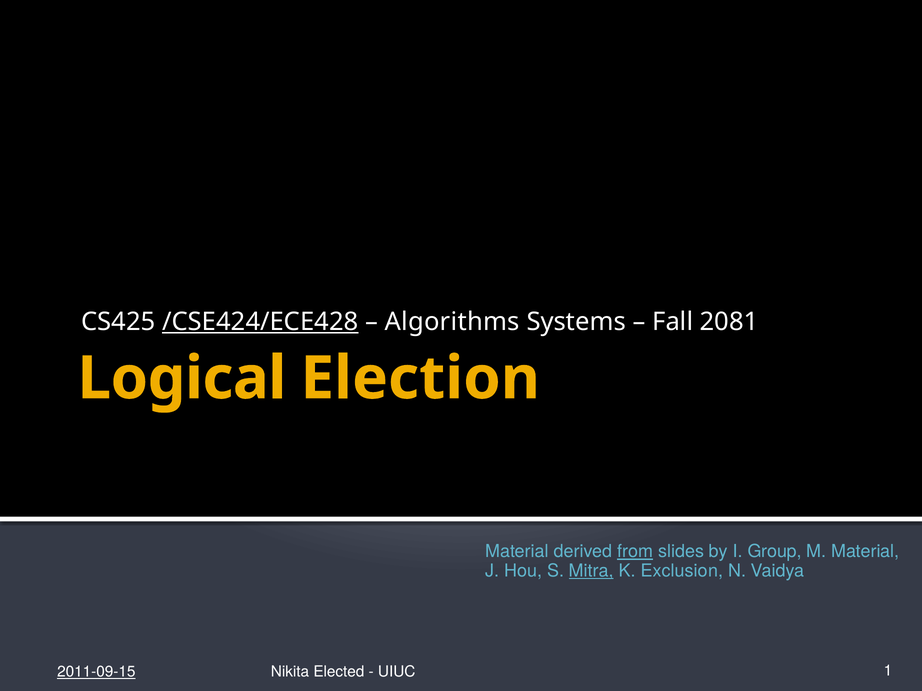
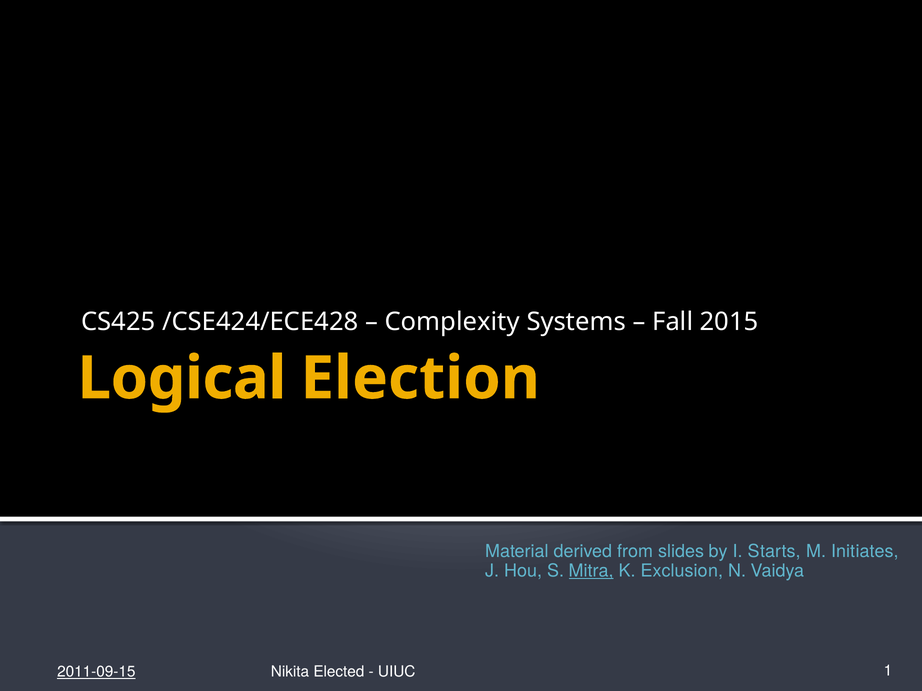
/CSE424/ECE428 underline: present -> none
Algorithms: Algorithms -> Complexity
2081: 2081 -> 2015
from underline: present -> none
Group: Group -> Starts
M Material: Material -> Initiates
